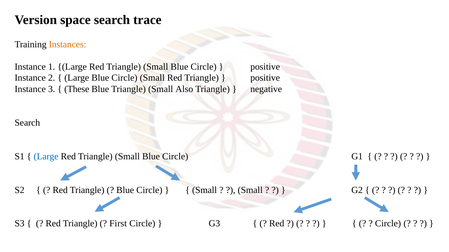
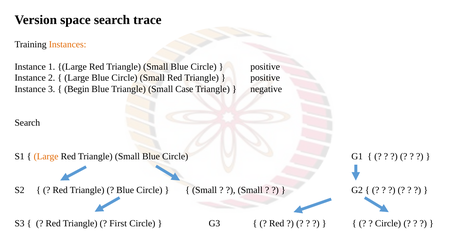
These: These -> Begin
Also: Also -> Case
Large at (46, 157) colour: blue -> orange
